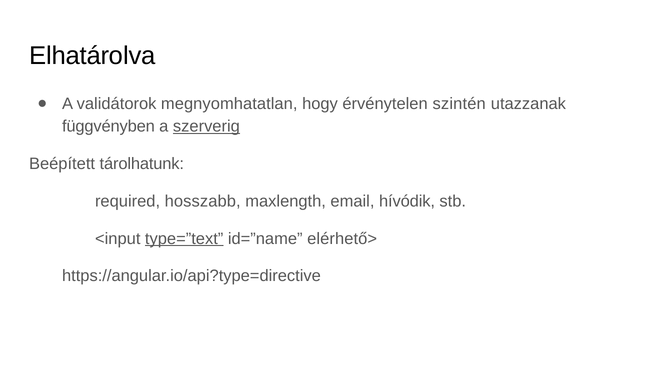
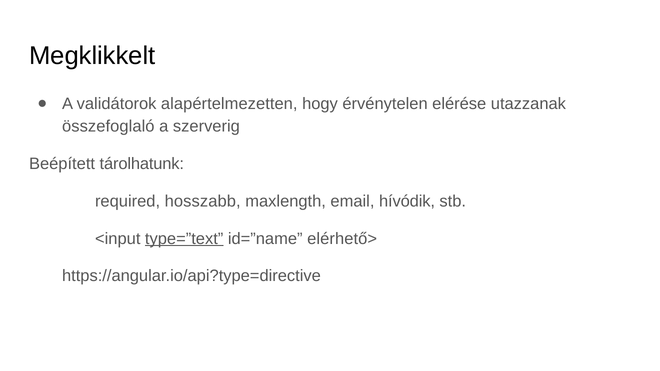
Elhatárolva: Elhatárolva -> Megklikkelt
megnyomhatatlan: megnyomhatatlan -> alapértelmezetten
szintén: szintén -> elérése
függvényben: függvényben -> összefoglaló
szerverig underline: present -> none
